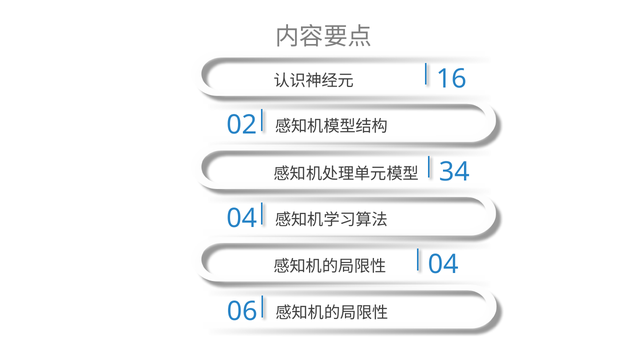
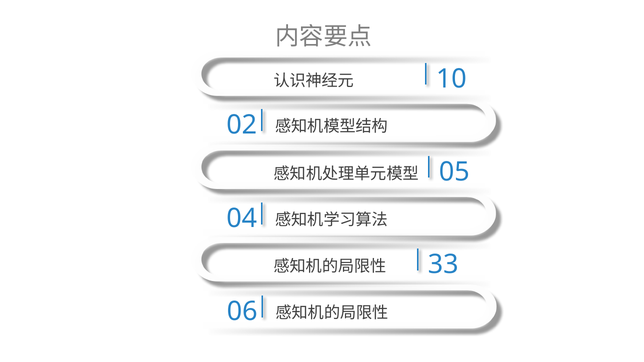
16: 16 -> 10
34: 34 -> 05
04 at (443, 265): 04 -> 33
